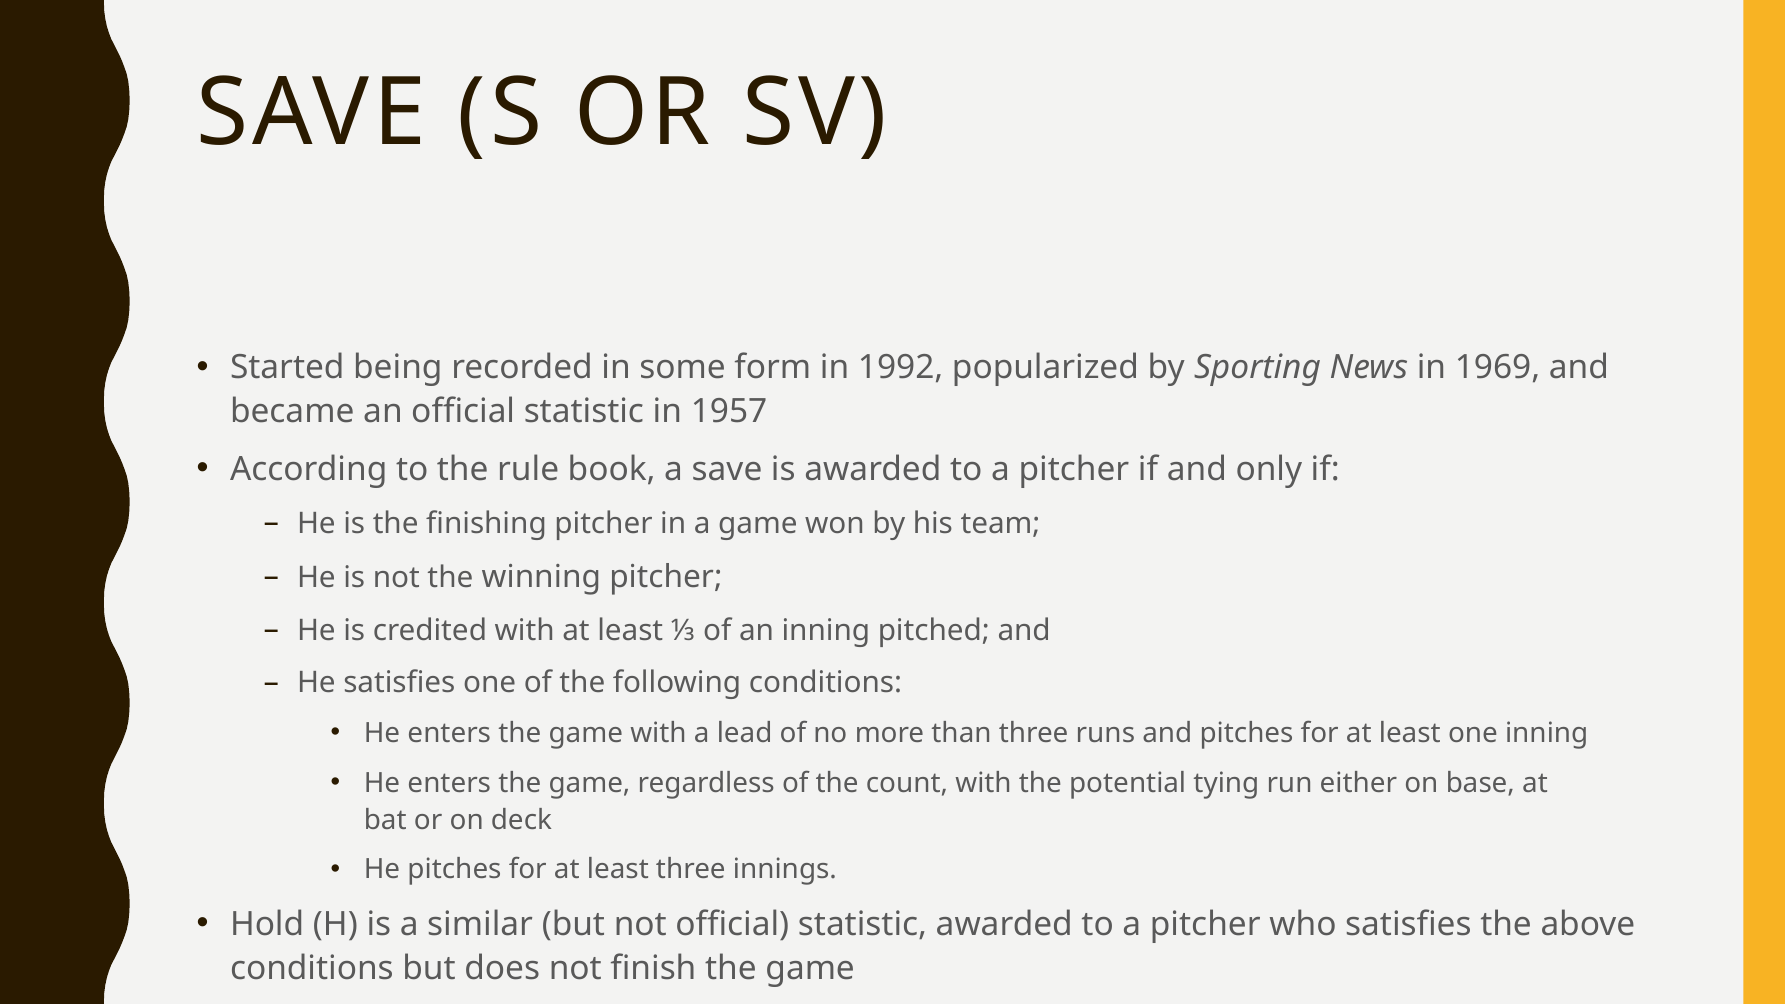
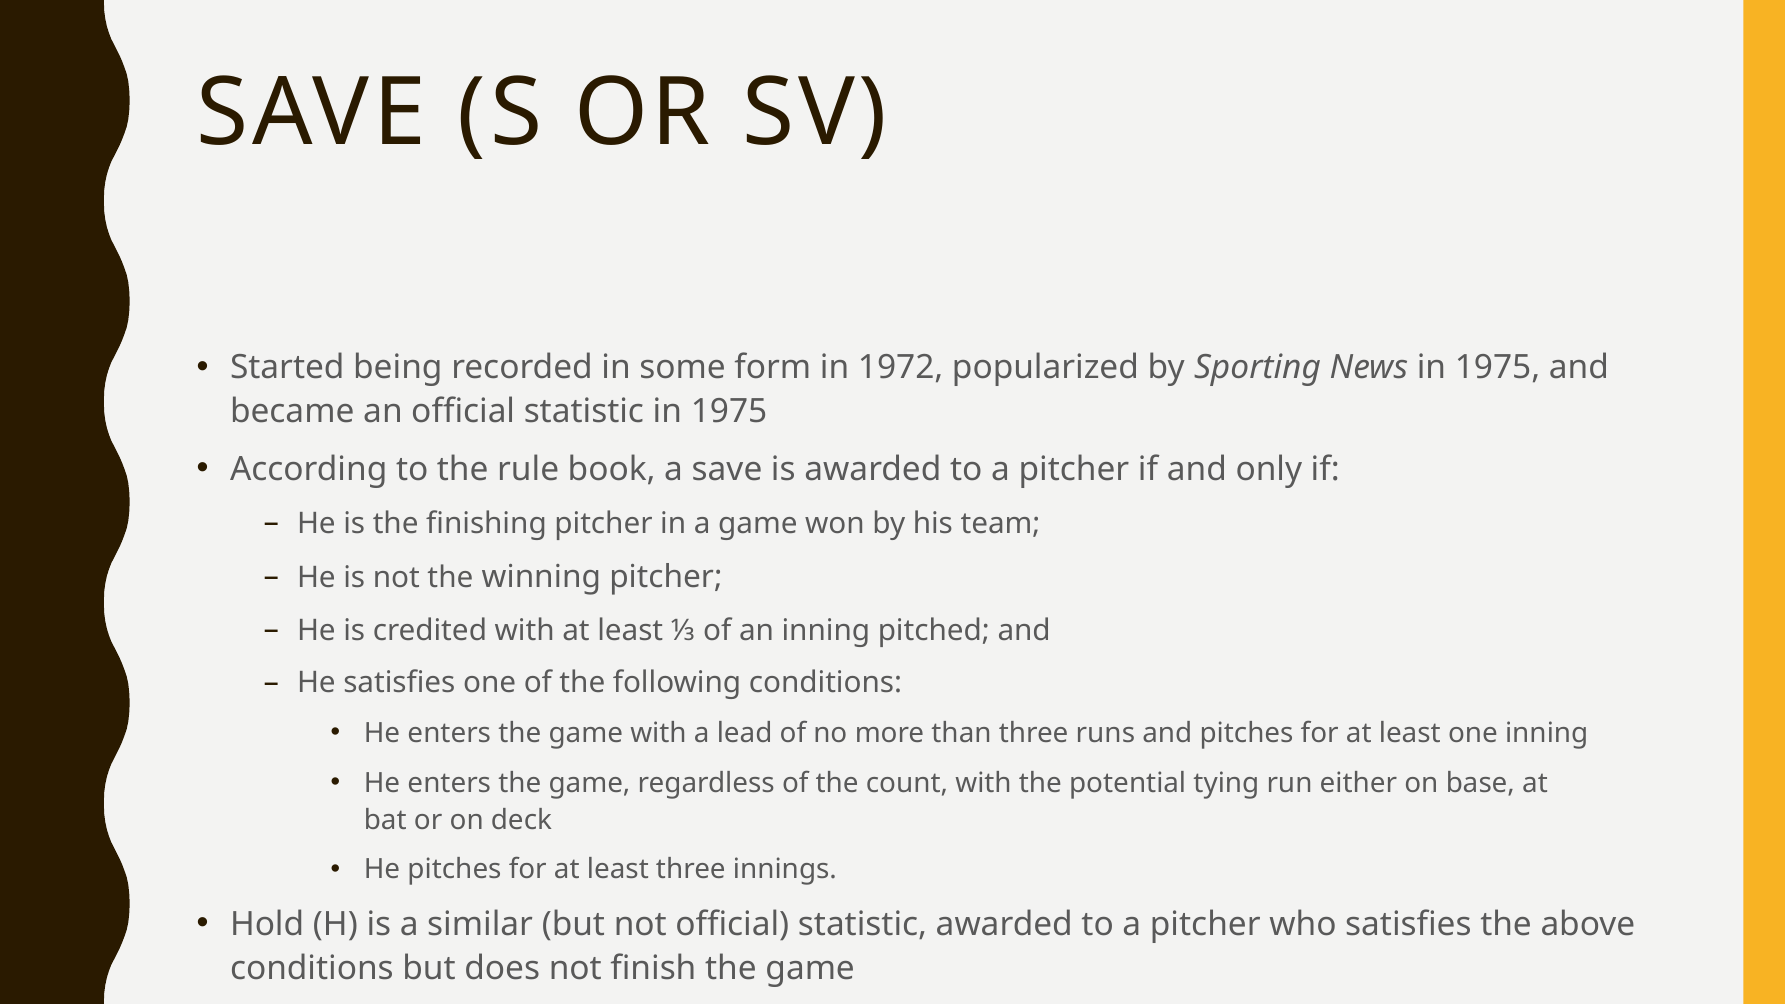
1992: 1992 -> 1972
News in 1969: 1969 -> 1975
statistic in 1957: 1957 -> 1975
